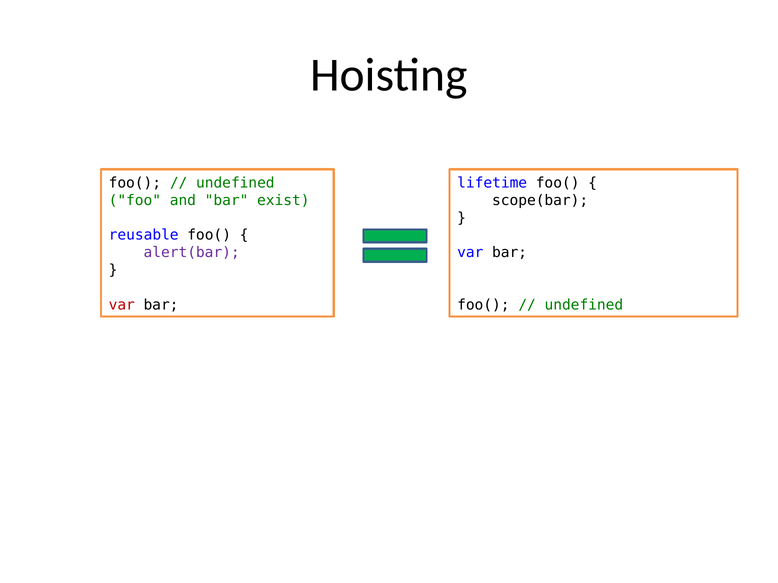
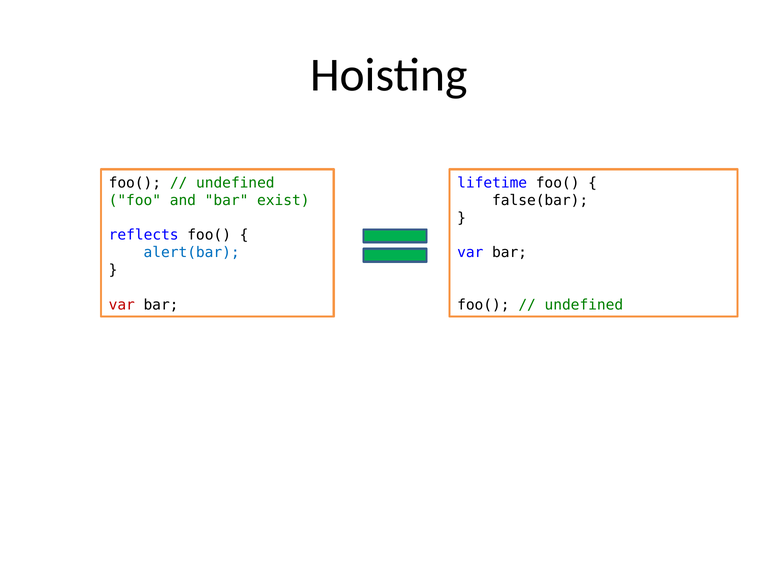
scope(bar: scope(bar -> false(bar
reusable: reusable -> reflects
alert(bar colour: purple -> blue
